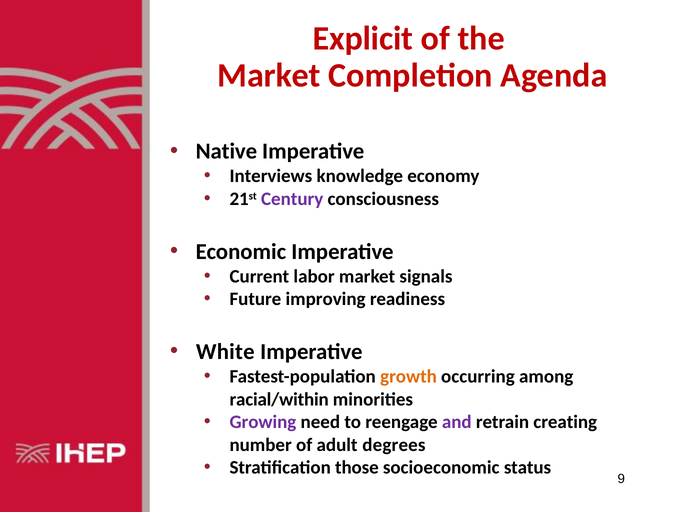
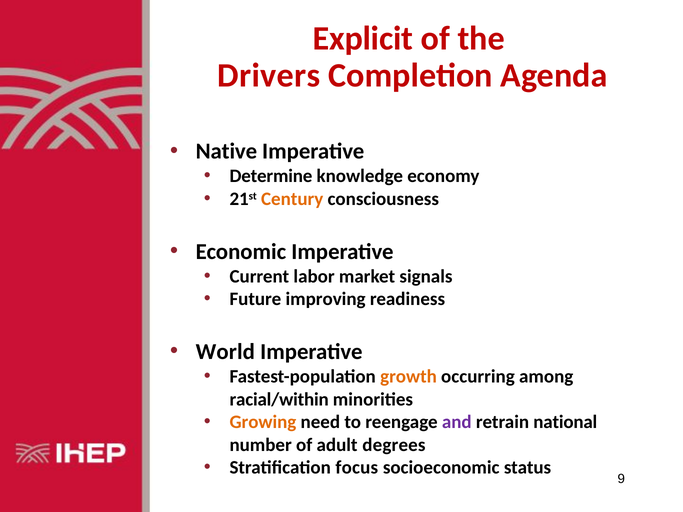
Market at (269, 76): Market -> Drivers
Interviews: Interviews -> Determine
Century colour: purple -> orange
White: White -> World
Growing colour: purple -> orange
creating: creating -> national
those: those -> focus
